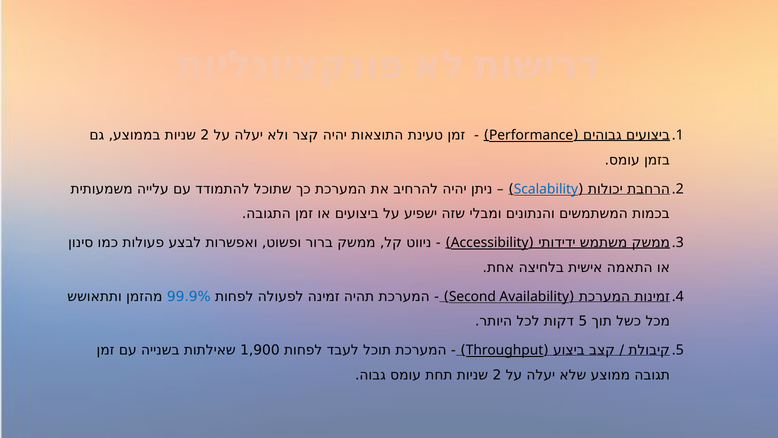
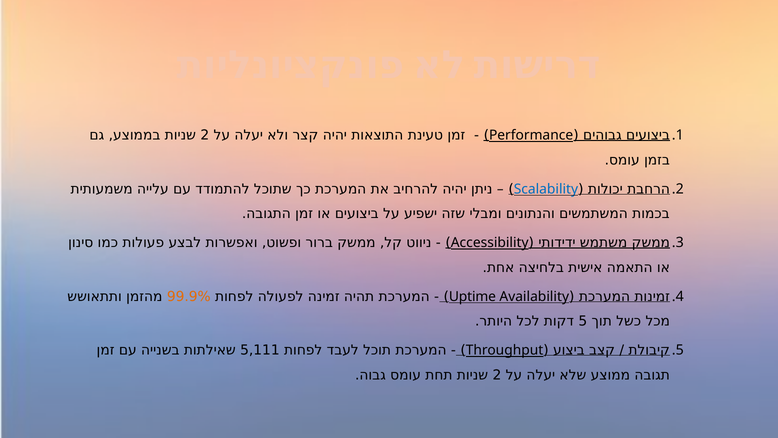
99.9% colour: blue -> orange
Second: Second -> Uptime
1,900: 1,900 -> 5,111
